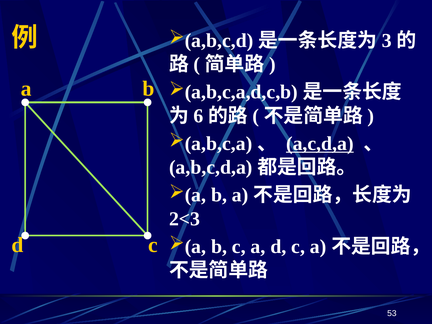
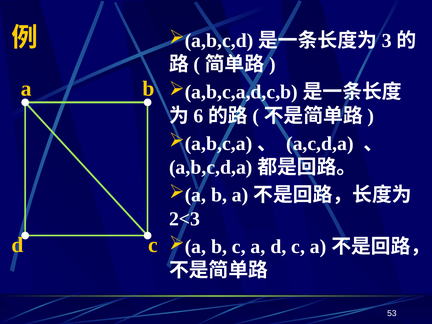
a,c,d,a underline: present -> none
